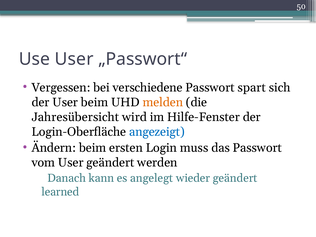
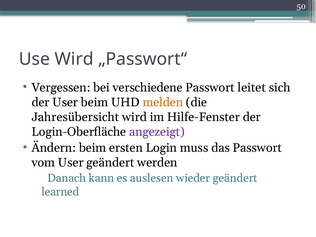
Use User: User -> Wird
spart: spart -> leitet
angezeigt colour: blue -> purple
angelegt: angelegt -> auslesen
